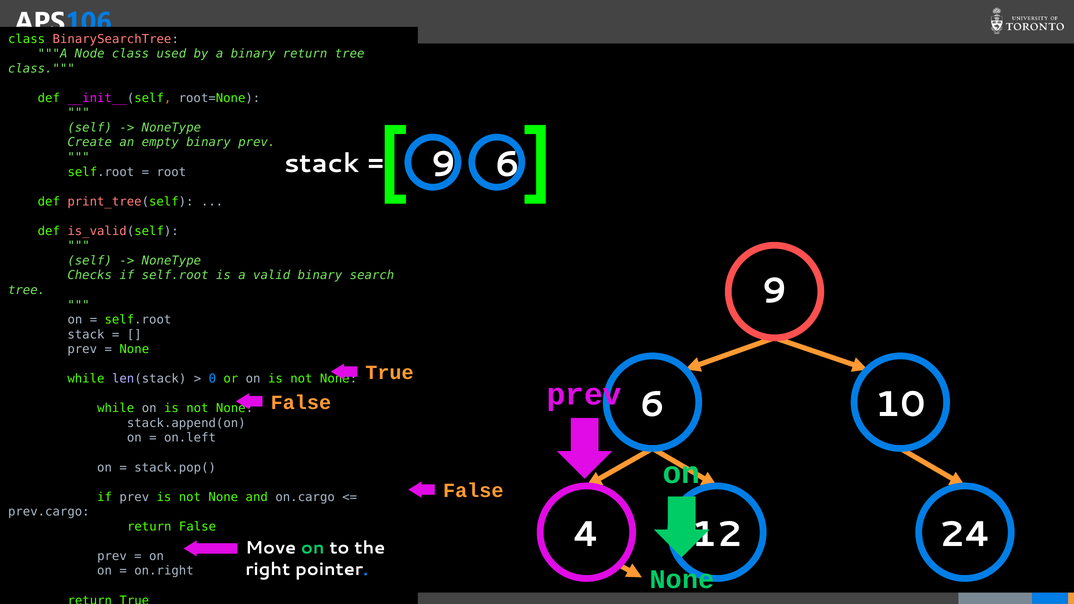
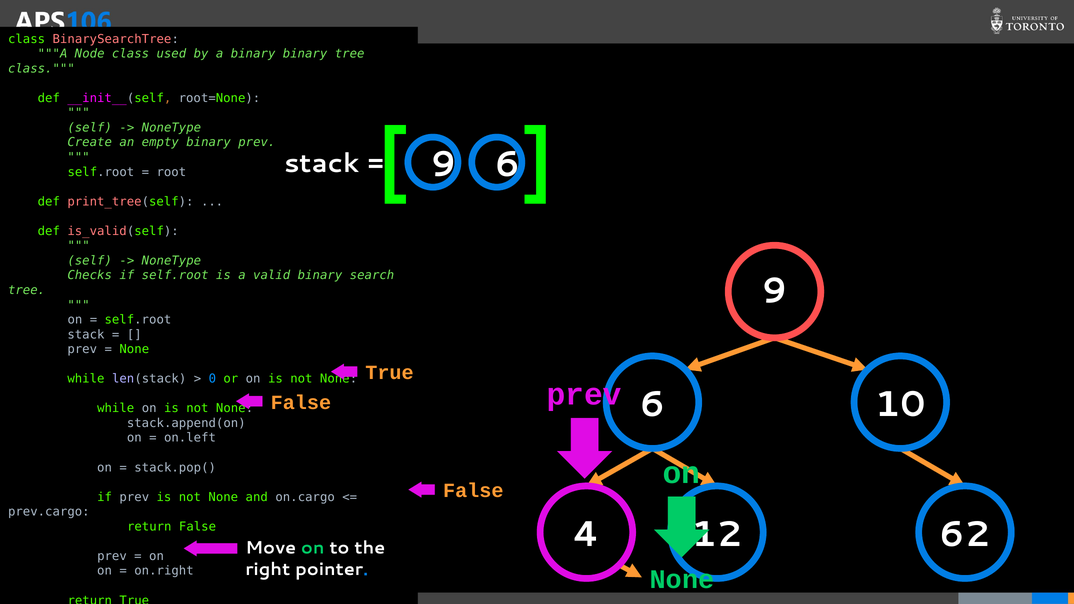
binary return: return -> binary
24: 24 -> 62
